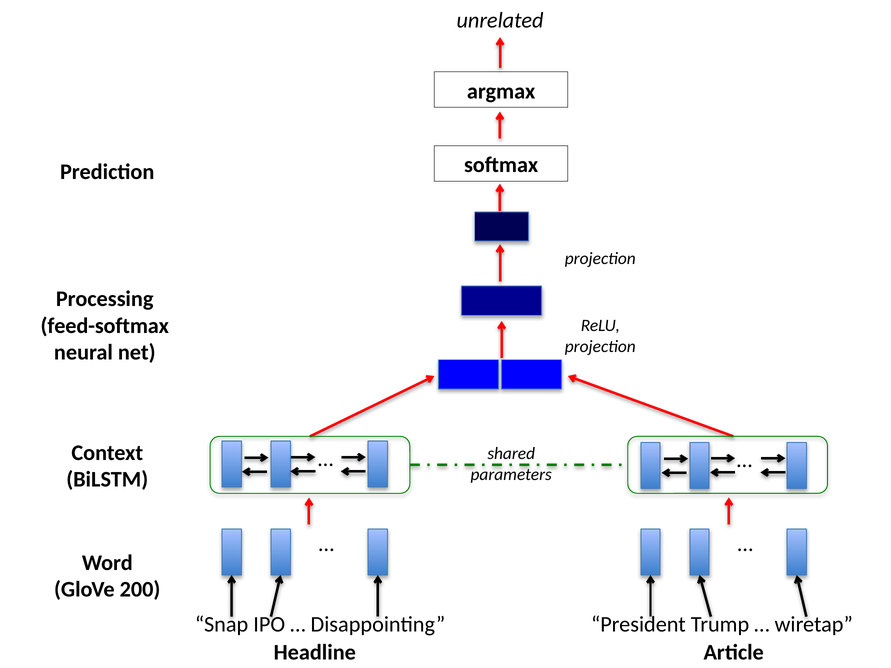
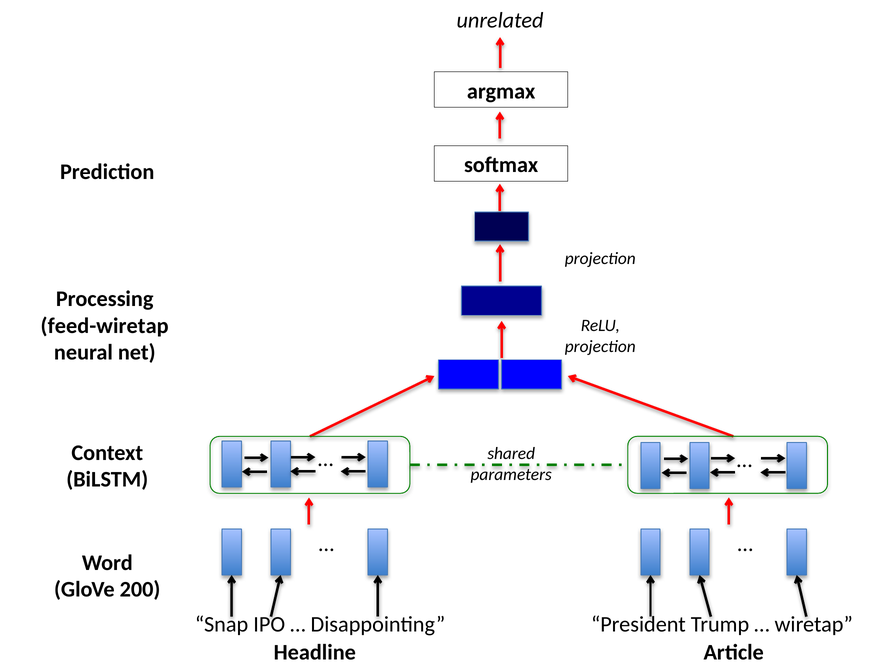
feed-softmax: feed-softmax -> feed-wiretap
